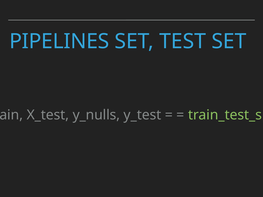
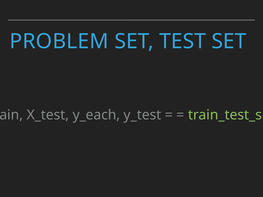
PIPELINES: PIPELINES -> PROBLEM
y_nulls: y_nulls -> y_each
